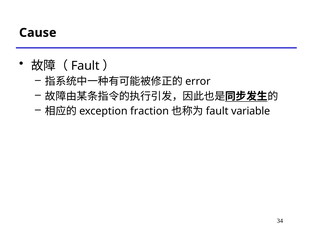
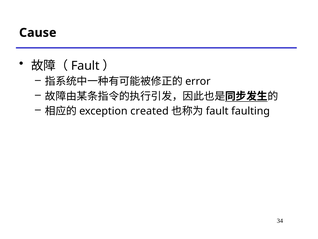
fraction: fraction -> created
variable: variable -> faulting
